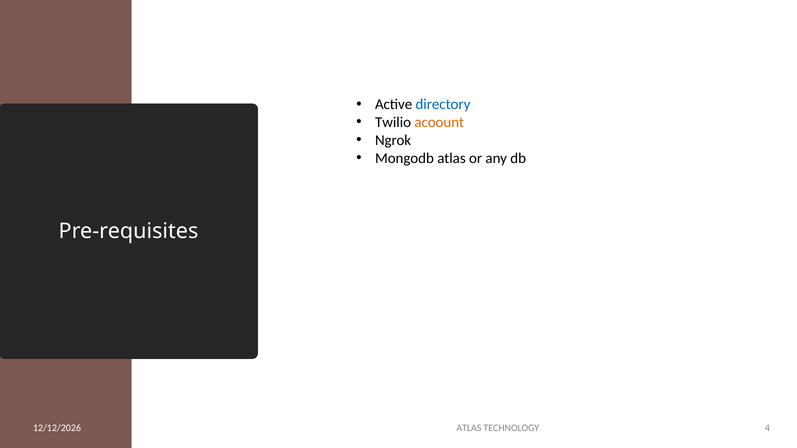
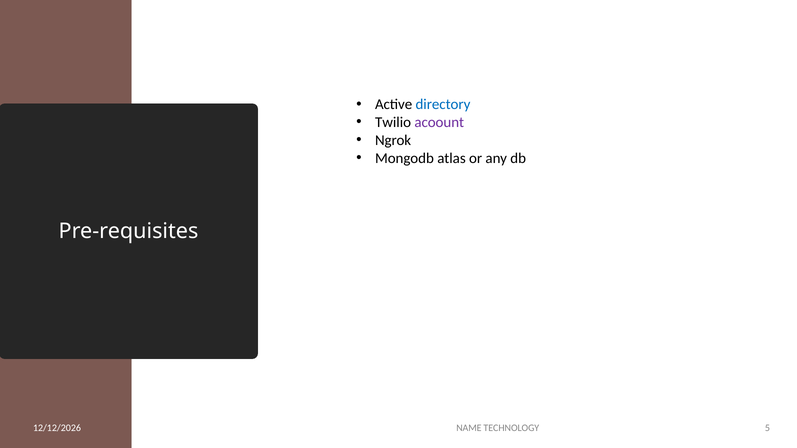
acoount colour: orange -> purple
ATLAS at (469, 428): ATLAS -> NAME
4: 4 -> 5
